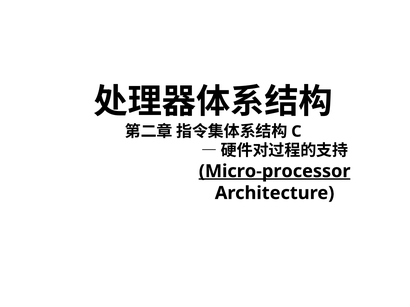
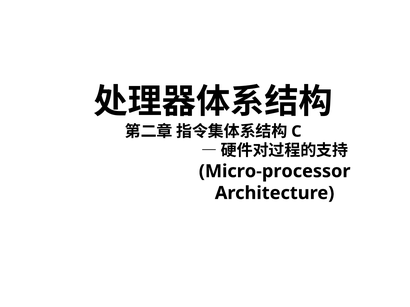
Micro-processor underline: present -> none
